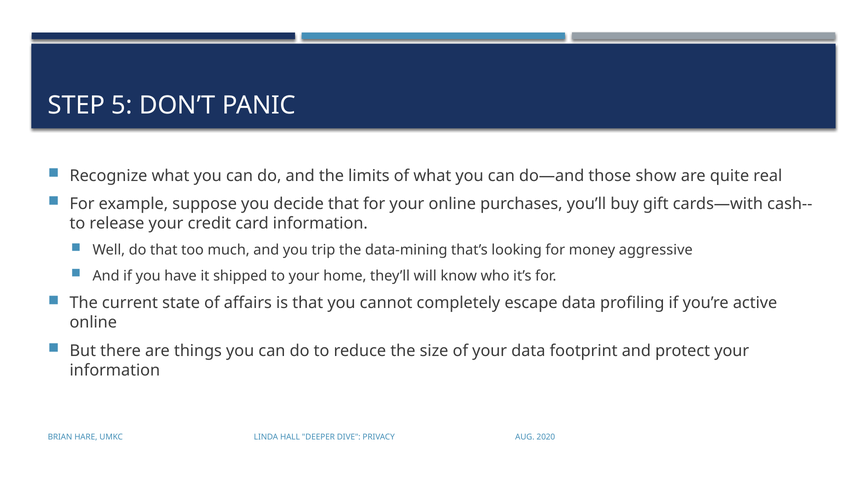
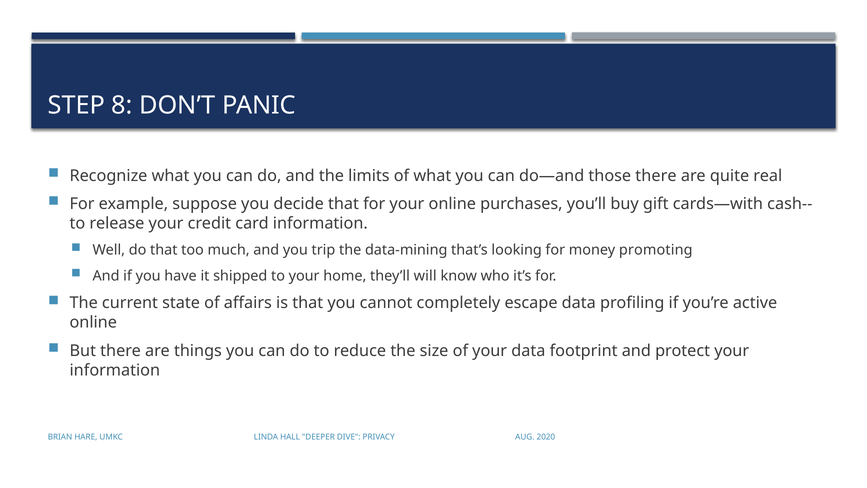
5: 5 -> 8
those show: show -> there
aggressive: aggressive -> promoting
